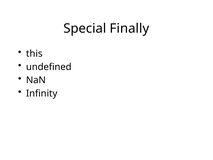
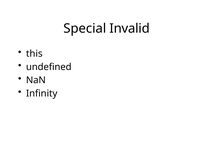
Finally: Finally -> Invalid
